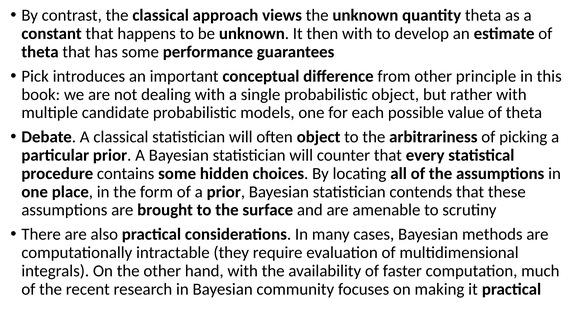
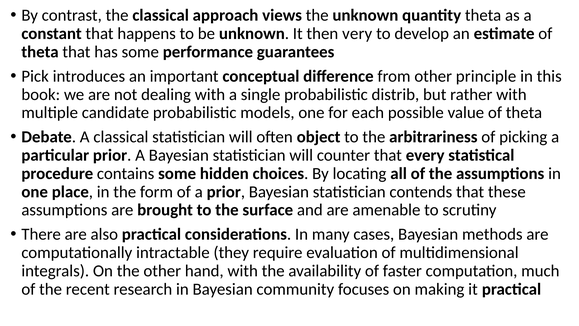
then with: with -> very
probabilistic object: object -> distrib
